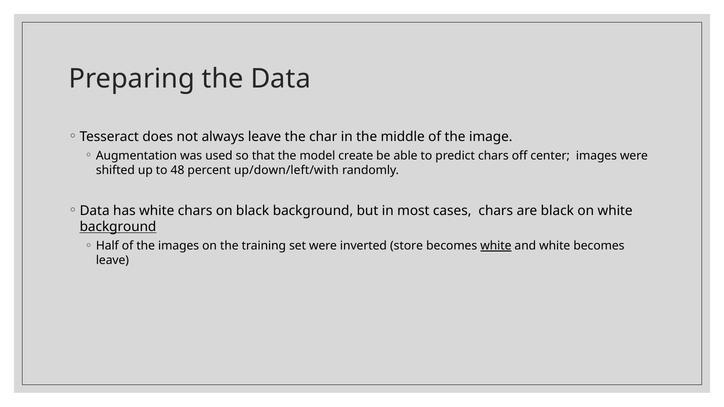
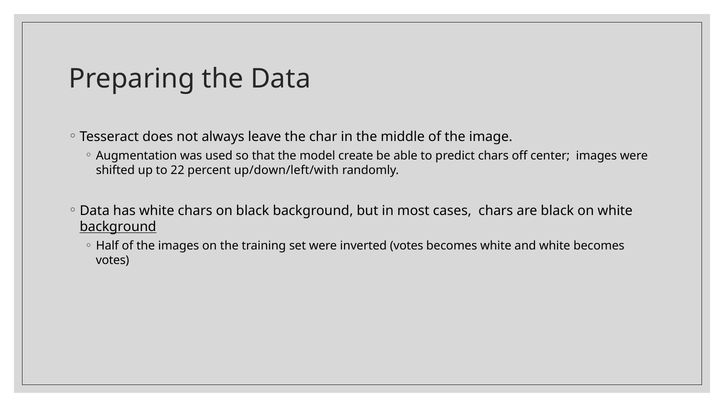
48: 48 -> 22
inverted store: store -> votes
white at (496, 246) underline: present -> none
leave at (112, 261): leave -> votes
